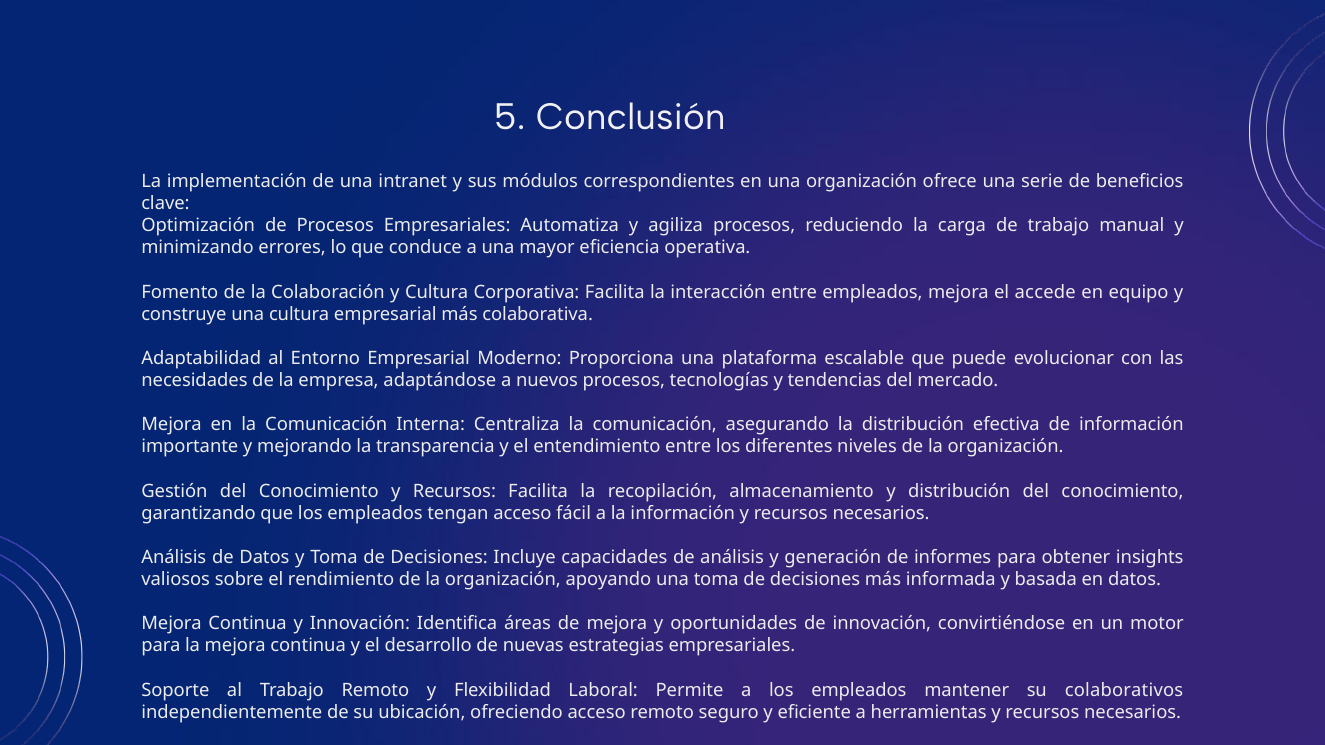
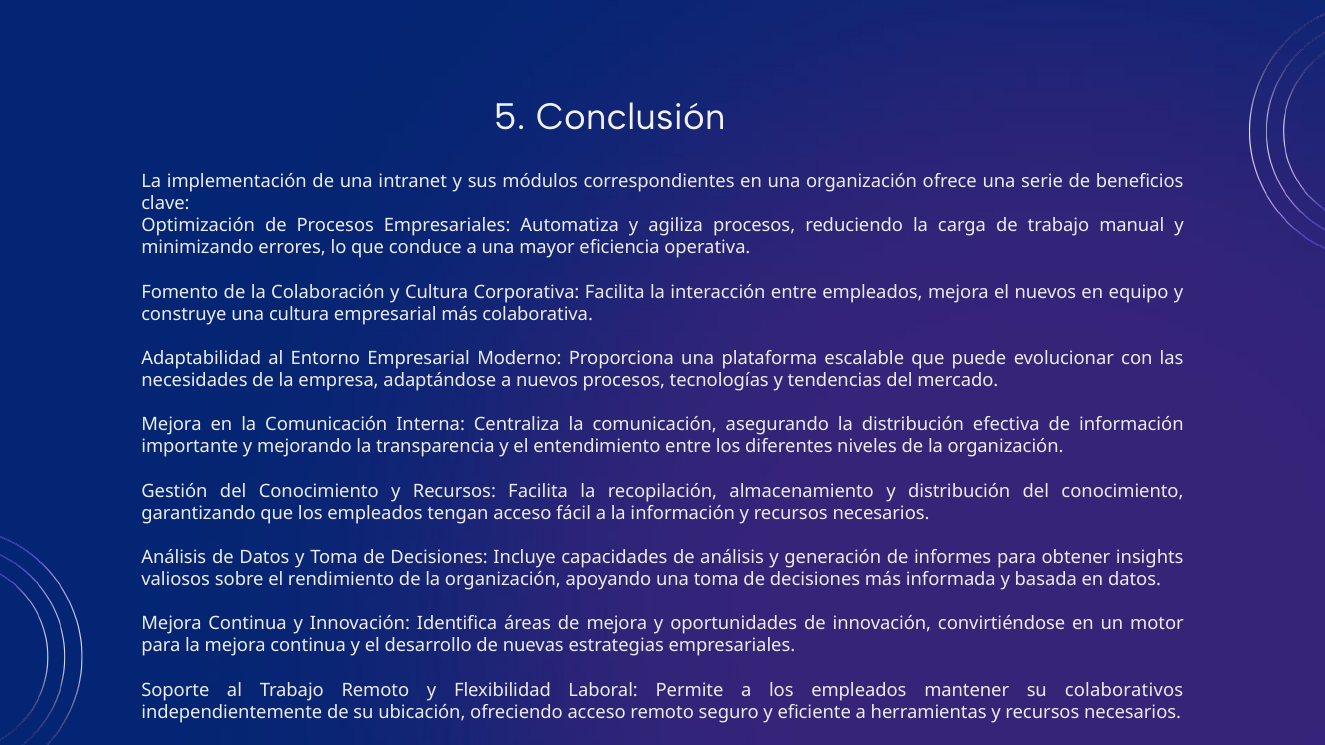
el accede: accede -> nuevos
